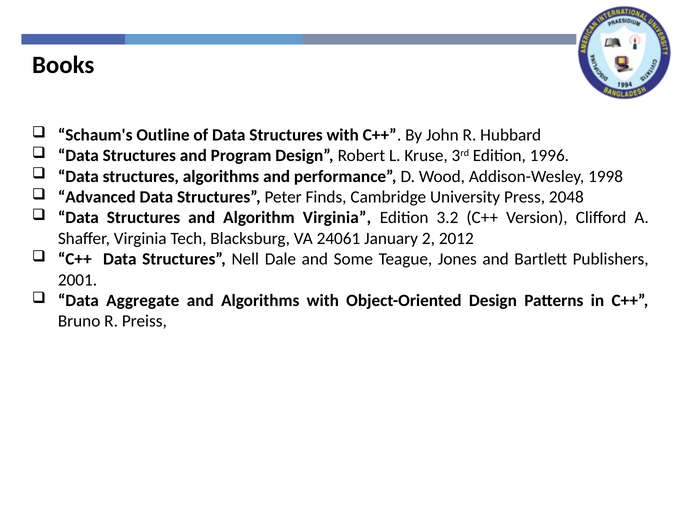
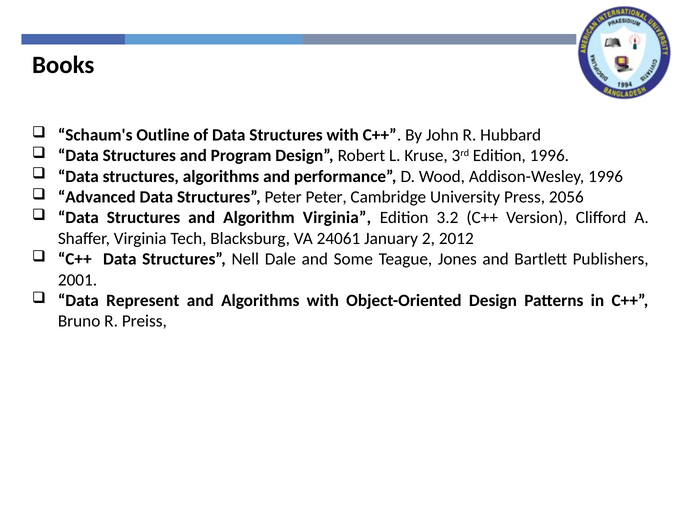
Addison-Wesley 1998: 1998 -> 1996
Peter Finds: Finds -> Peter
2048: 2048 -> 2056
Aggregate: Aggregate -> Represent
